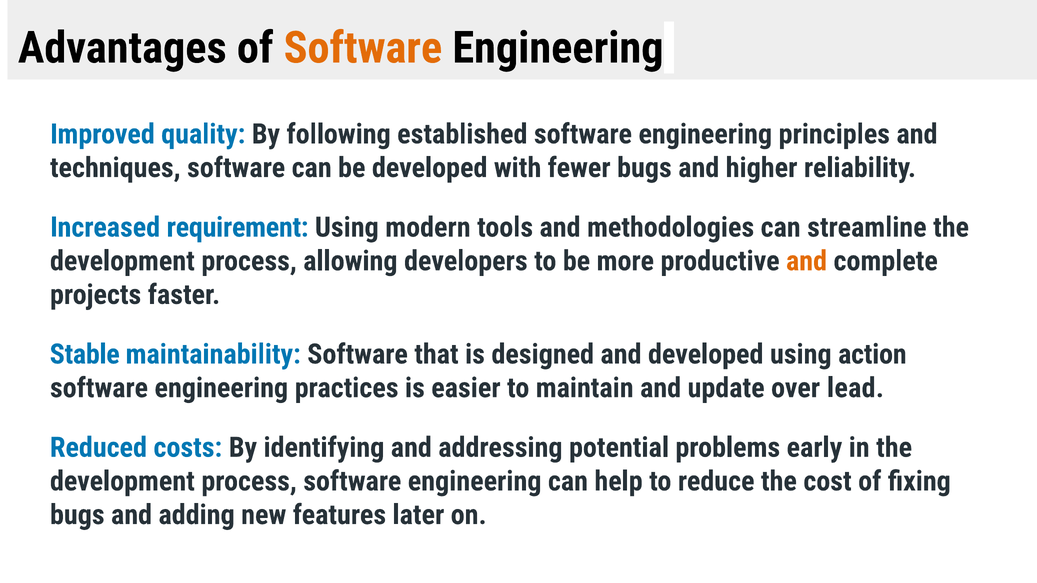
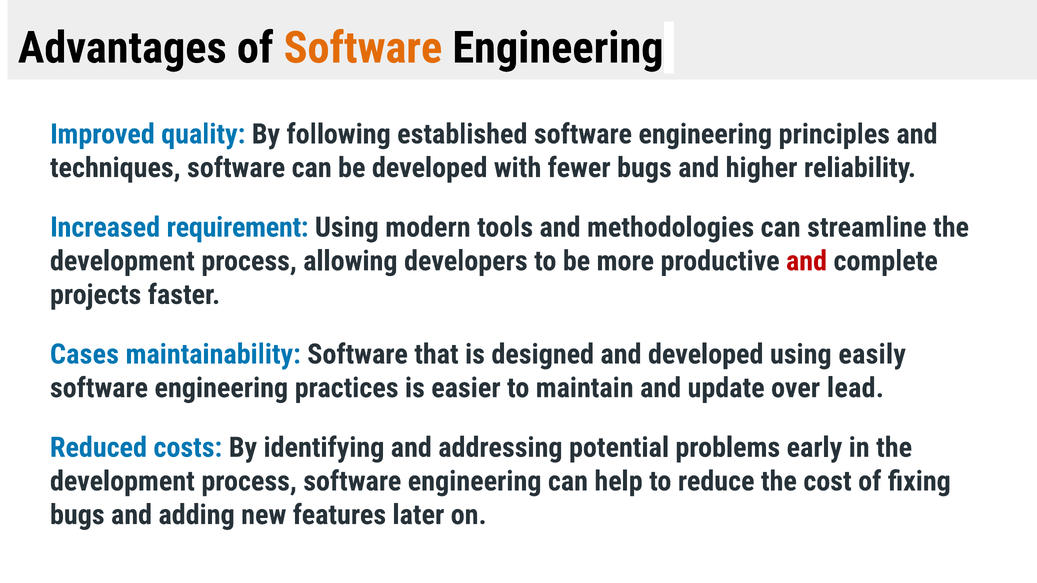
and at (807, 261) colour: orange -> red
Stable: Stable -> Cases
action: action -> easily
